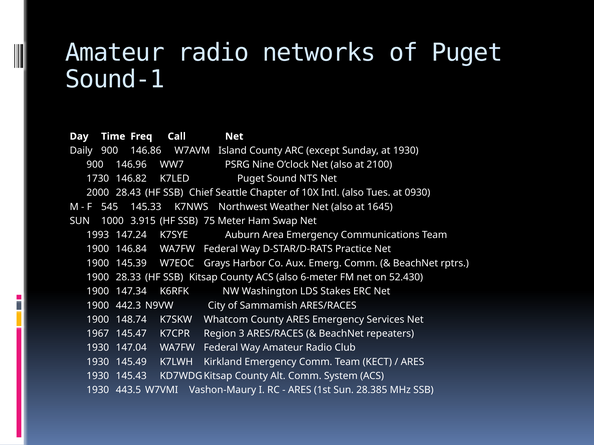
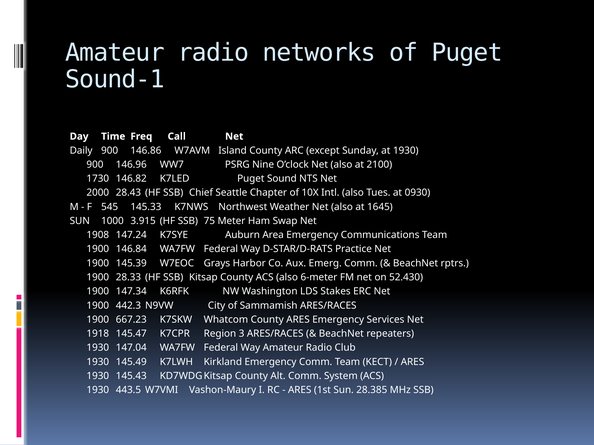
1993: 1993 -> 1908
148.74: 148.74 -> 667.23
1967: 1967 -> 1918
